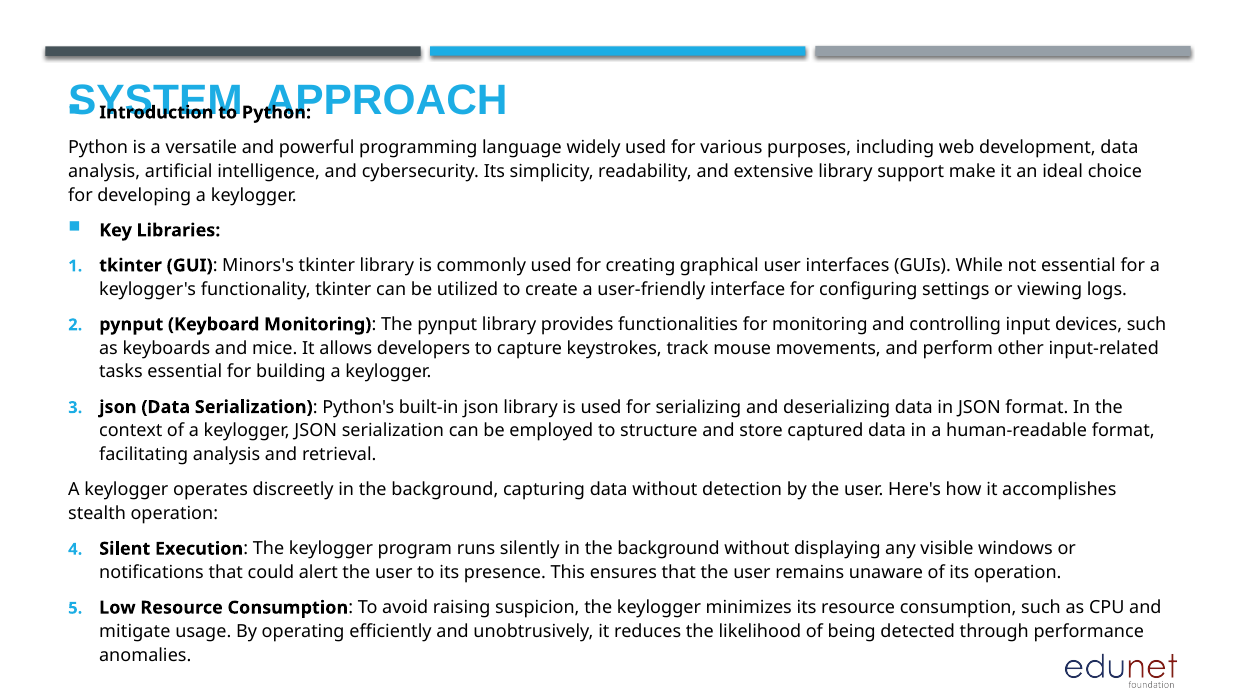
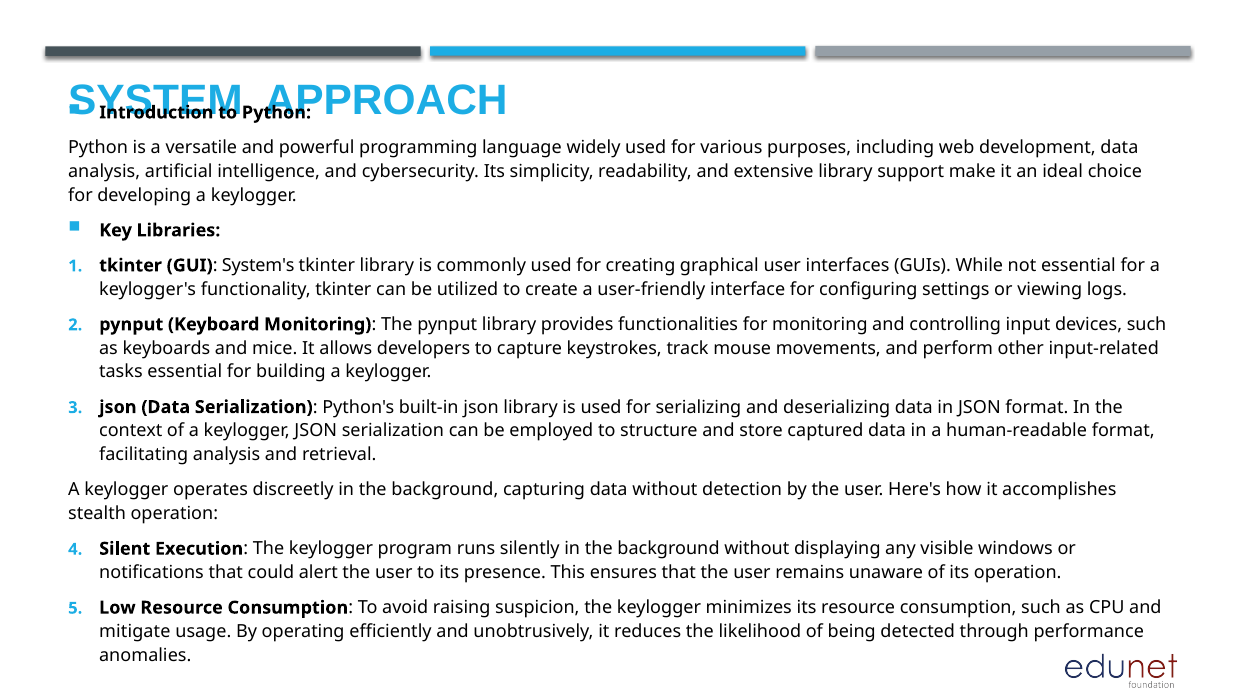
Minors's: Minors's -> System's
